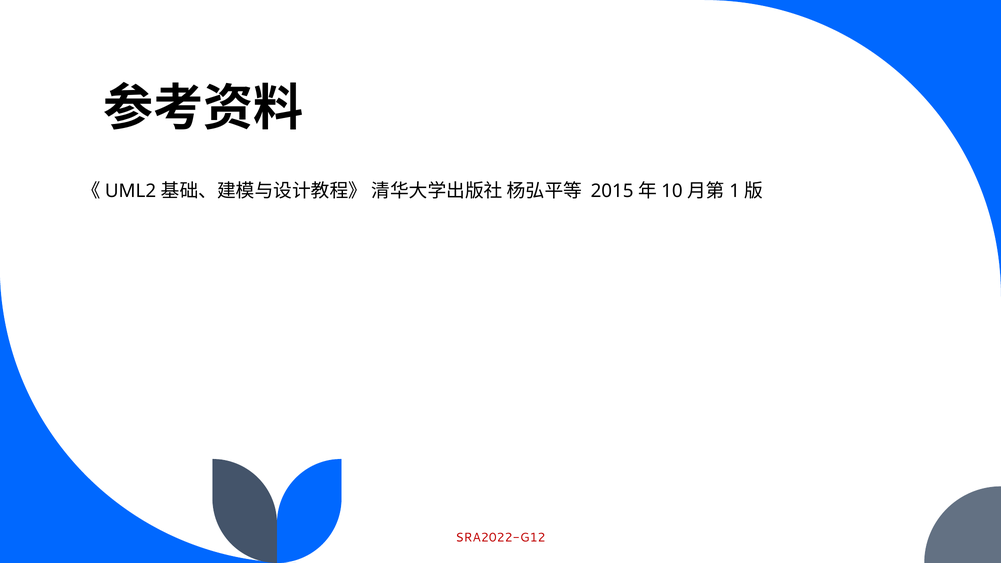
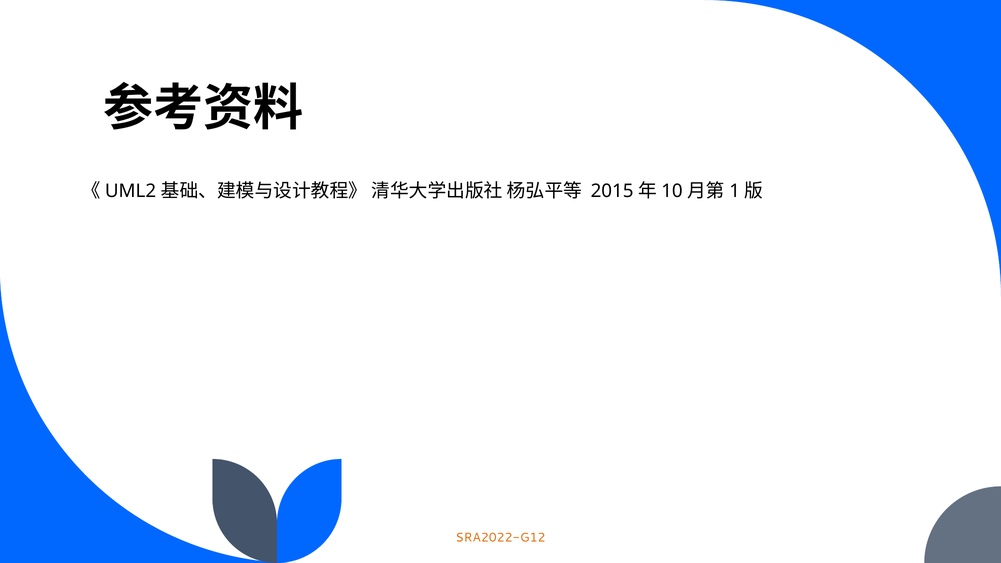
SRA2022-G12 colour: red -> orange
